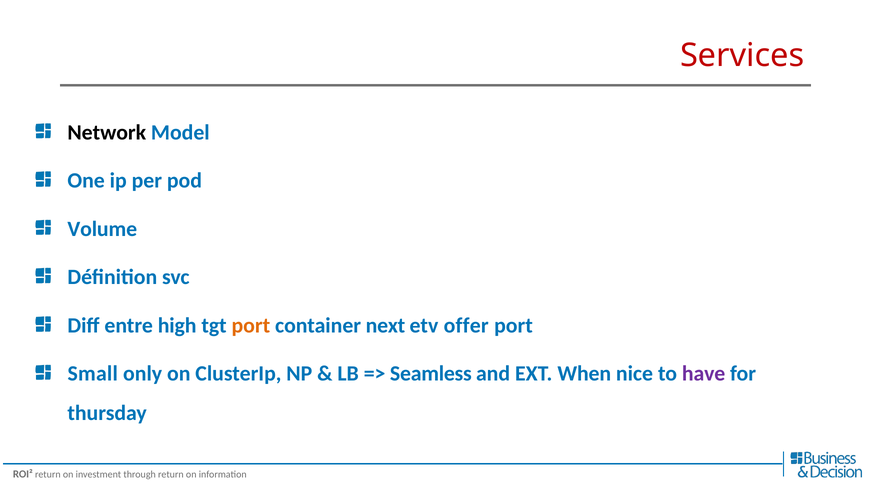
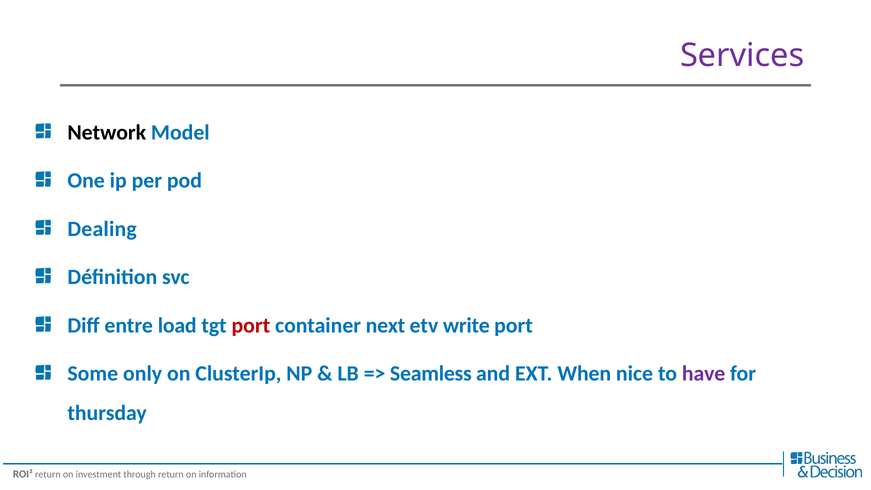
Services colour: red -> purple
Volume: Volume -> Dealing
high: high -> load
port at (251, 325) colour: orange -> red
offer: offer -> write
Small: Small -> Some
